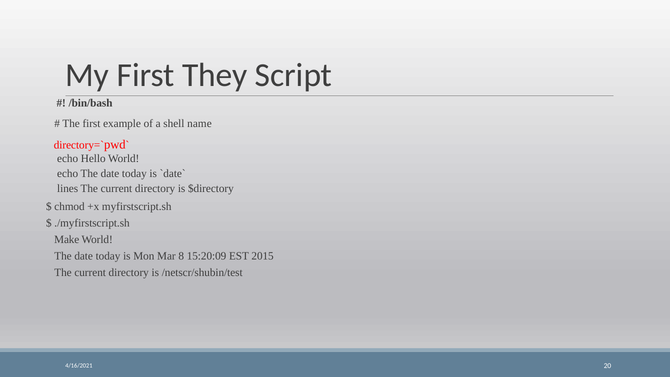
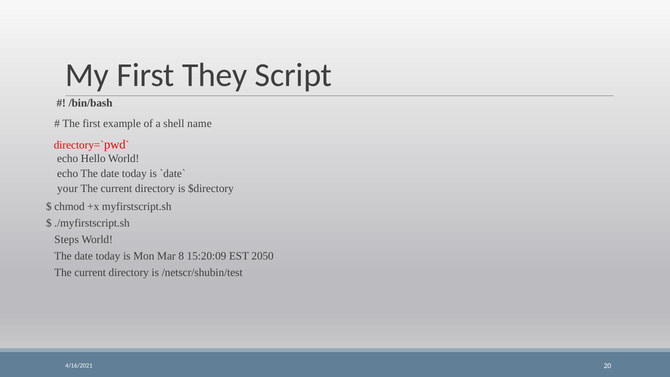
lines: lines -> your
Make: Make -> Steps
2015: 2015 -> 2050
